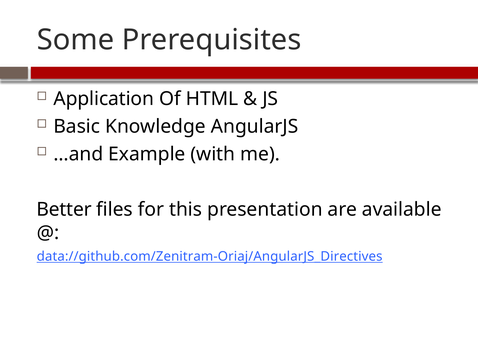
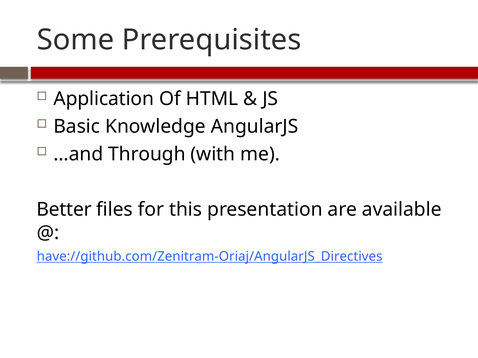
Example: Example -> Through
data://github.com/Zenitram-Oriaj/AngularJS_Directives: data://github.com/Zenitram-Oriaj/AngularJS_Directives -> have://github.com/Zenitram-Oriaj/AngularJS_Directives
